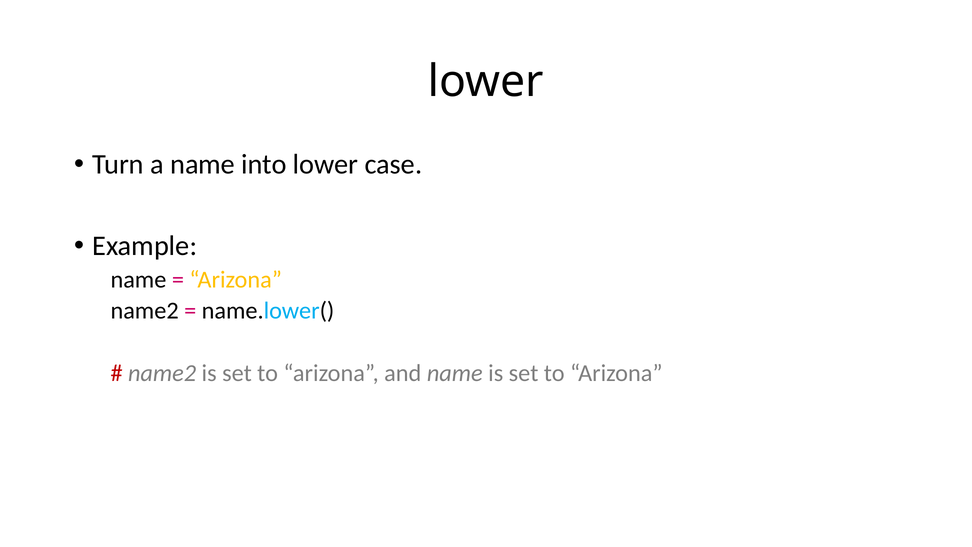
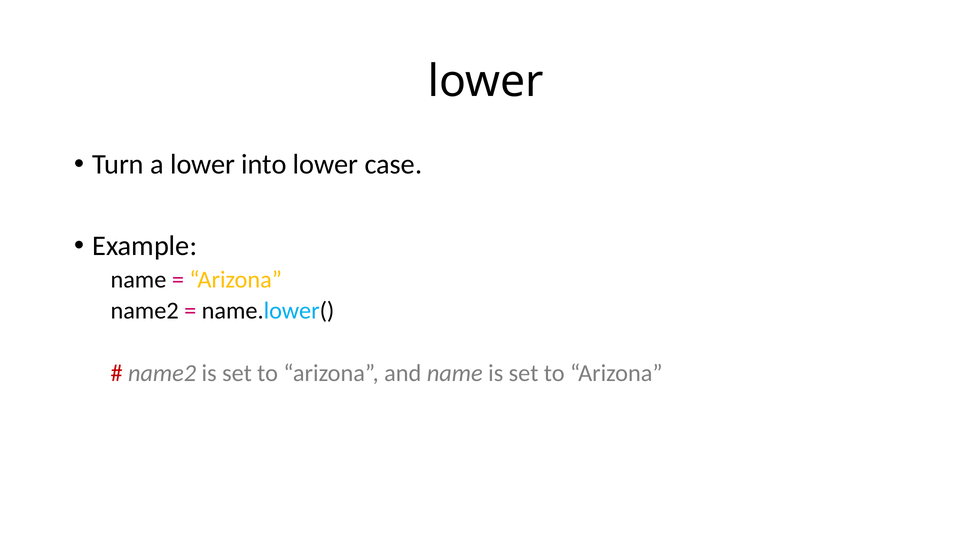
a name: name -> lower
